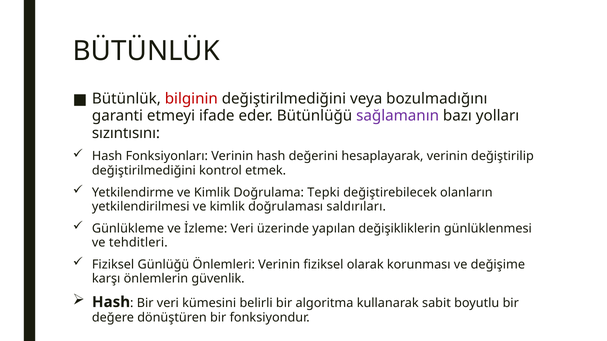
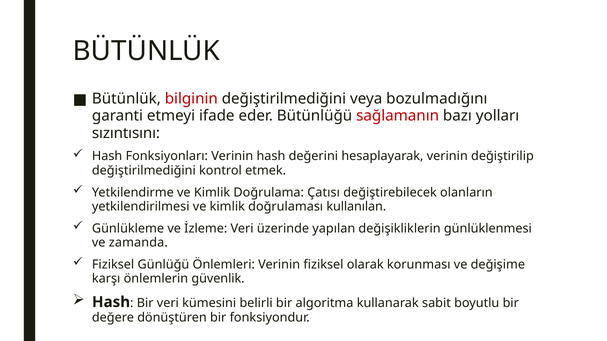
sağlamanın colour: purple -> red
Tepki: Tepki -> Çatısı
saldırıları: saldırıları -> kullanılan
tehditleri: tehditleri -> zamanda
